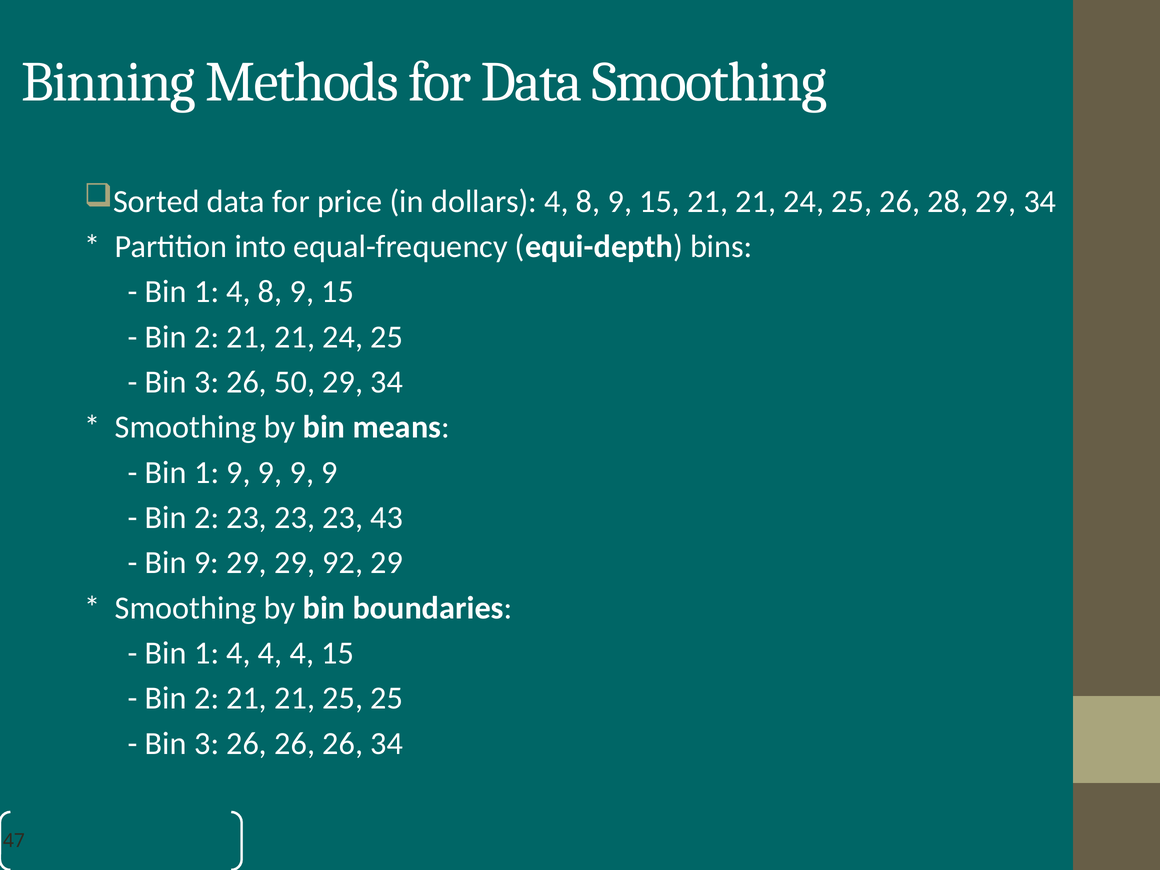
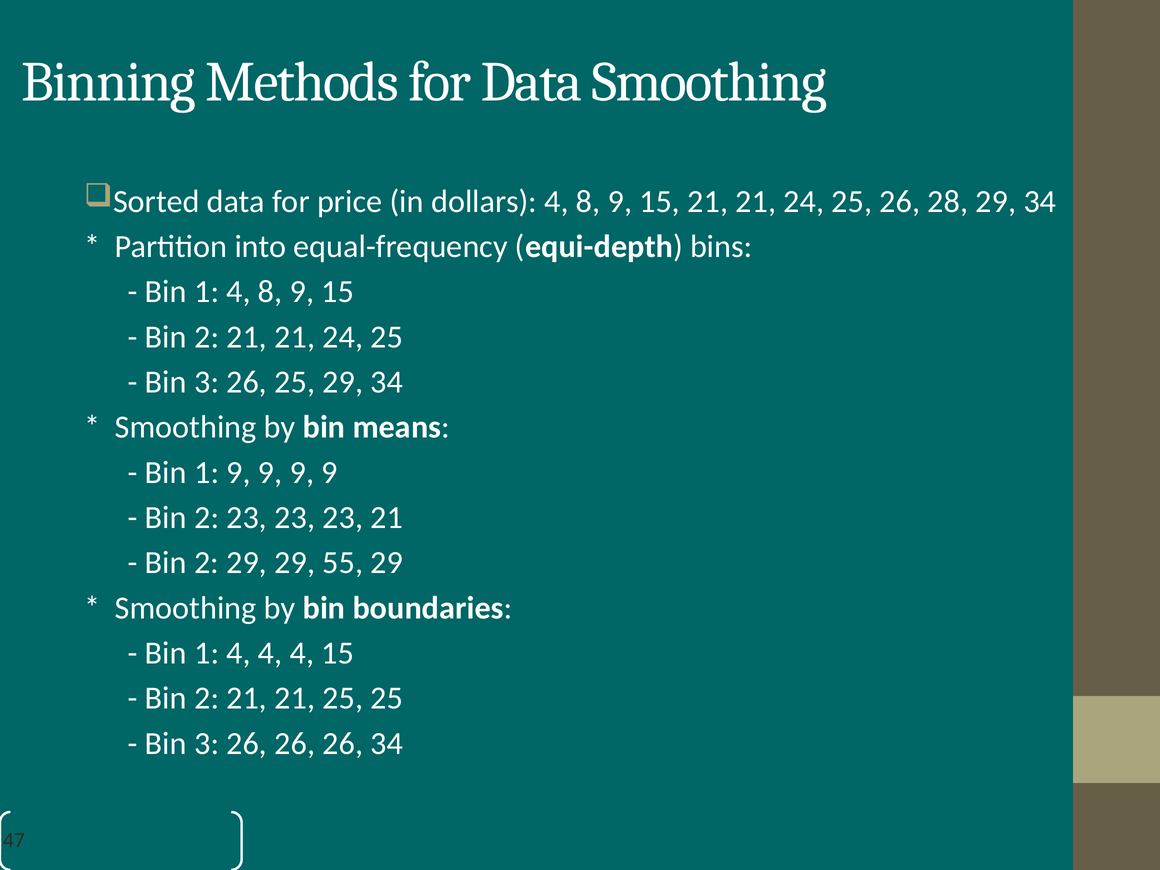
26 50: 50 -> 25
23 43: 43 -> 21
9 at (207, 563): 9 -> 2
92: 92 -> 55
